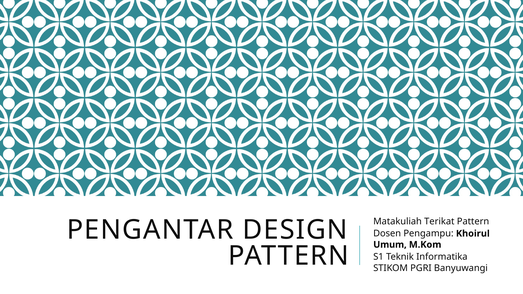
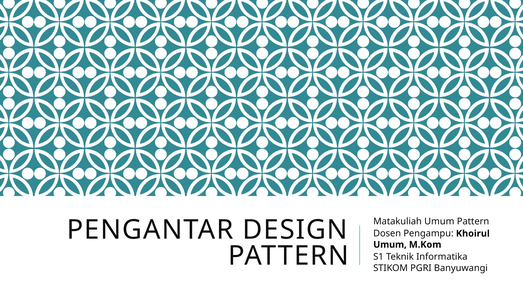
Matakuliah Terikat: Terikat -> Umum
